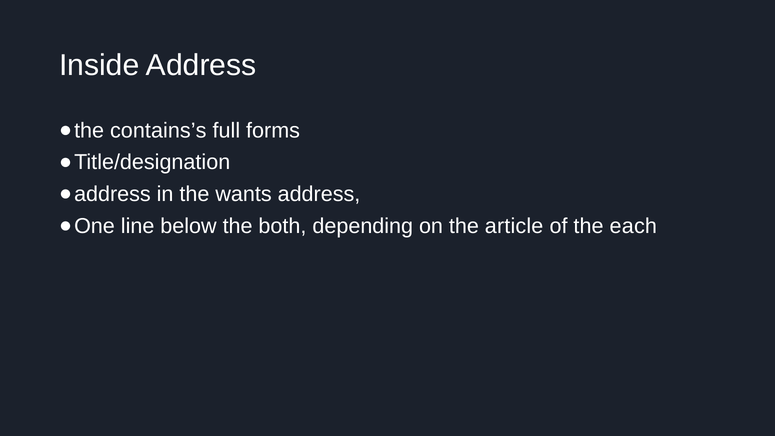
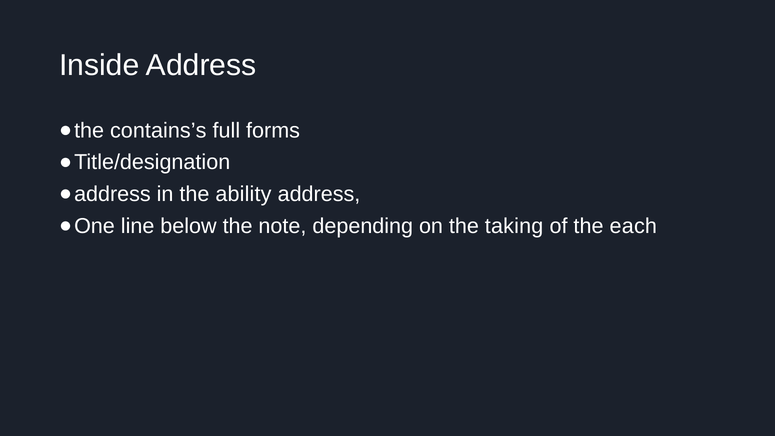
wants: wants -> ability
both: both -> note
article: article -> taking
